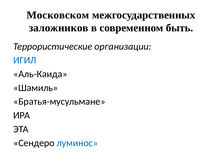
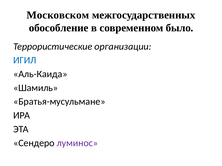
заложников: заложников -> обособление
быть: быть -> было
луминос colour: blue -> purple
